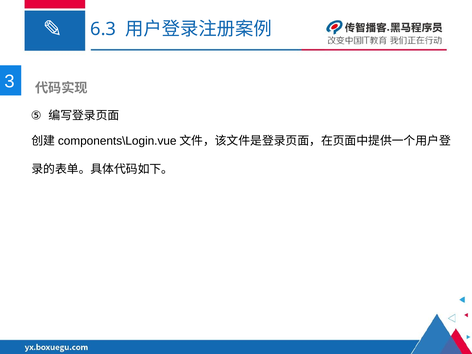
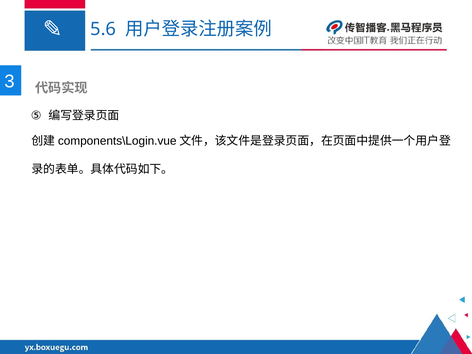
6.3: 6.3 -> 5.6
